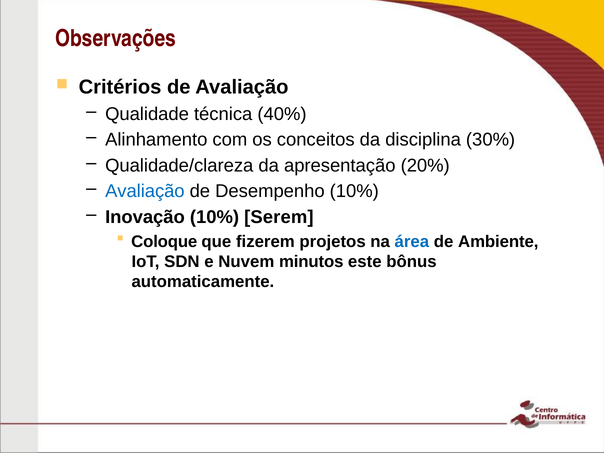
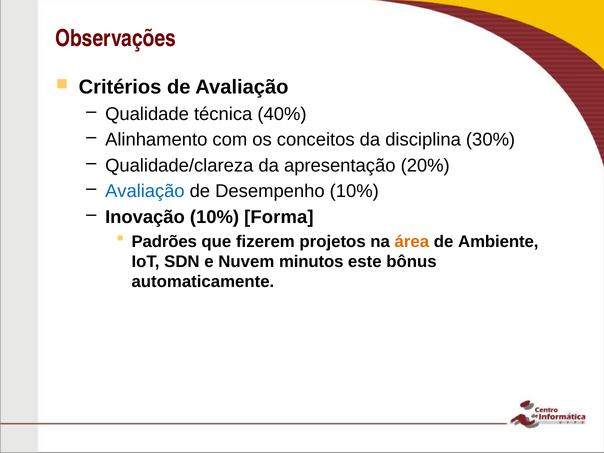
Serem: Serem -> Forma
Coloque: Coloque -> Padrões
área colour: blue -> orange
